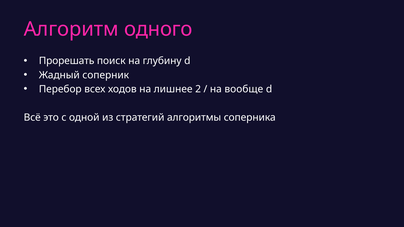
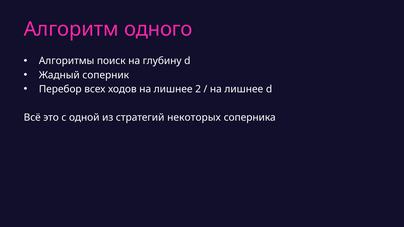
Прорешать: Прорешать -> Алгоритмы
вообще at (244, 89): вообще -> лишнее
алгоритмы: алгоритмы -> некоторых
